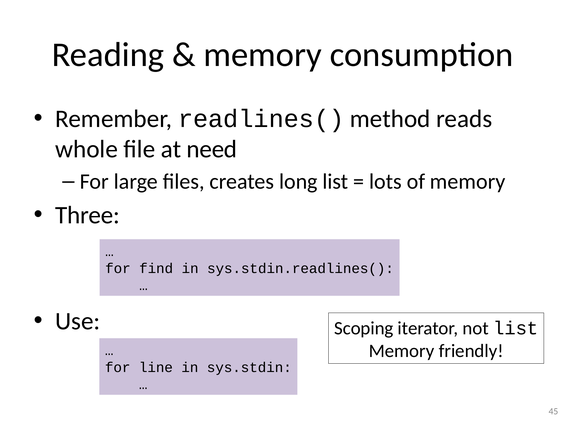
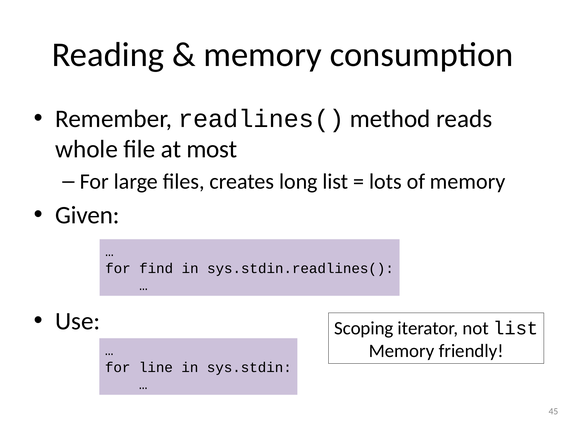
need: need -> most
Three: Three -> Given
